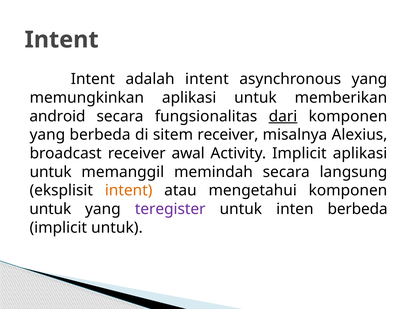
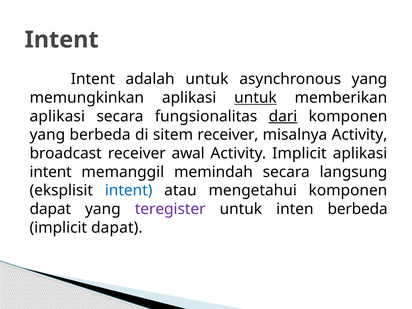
adalah intent: intent -> untuk
untuk at (255, 98) underline: none -> present
android at (57, 116): android -> aplikasi
misalnya Alexius: Alexius -> Activity
untuk at (51, 172): untuk -> intent
intent at (129, 190) colour: orange -> blue
untuk at (50, 209): untuk -> dapat
implicit untuk: untuk -> dapat
